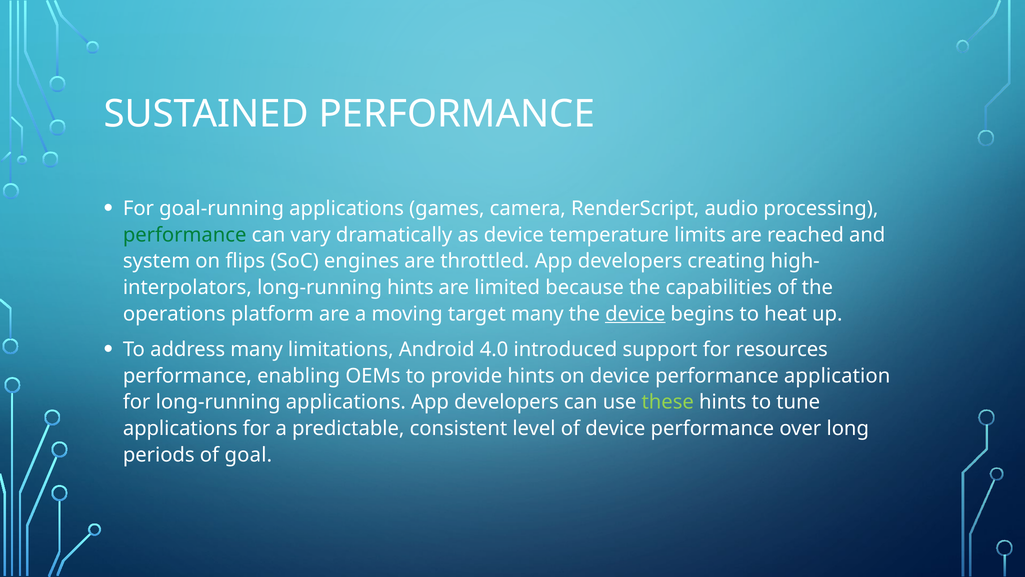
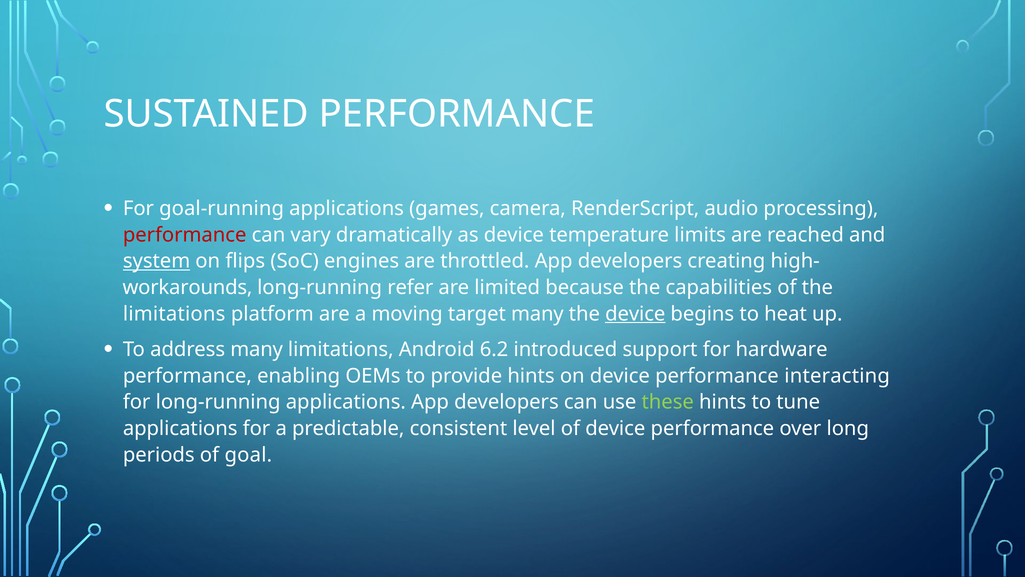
performance at (185, 235) colour: green -> red
system underline: none -> present
interpolators: interpolators -> workarounds
long-running hints: hints -> refer
operations at (174, 314): operations -> limitations
4.0: 4.0 -> 6.2
resources: resources -> hardware
application: application -> interacting
